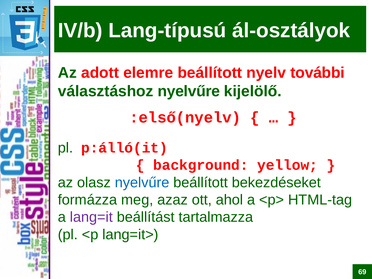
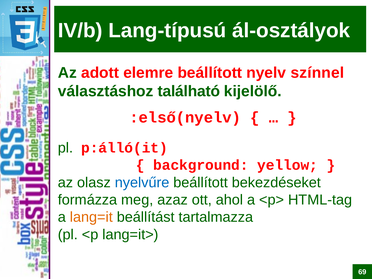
további: további -> színnel
választáshoz nyelvűre: nyelvűre -> található
lang=it colour: purple -> orange
